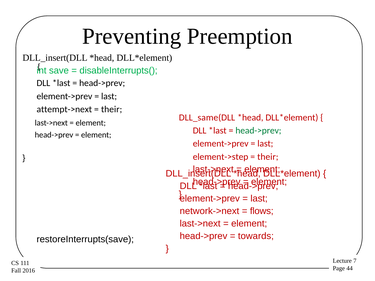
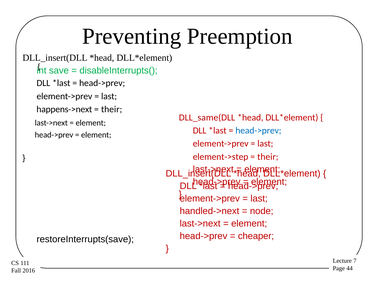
attempt->next: attempt->next -> happens->next
head->prev at (258, 131) colour: green -> blue
network->next: network->next -> handled->next
flows: flows -> node
towards: towards -> cheaper
